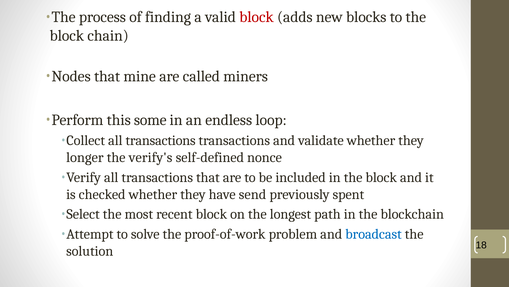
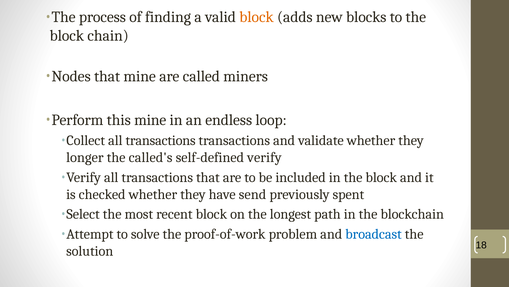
block at (257, 17) colour: red -> orange
this some: some -> mine
verify's: verify's -> called's
self-defined nonce: nonce -> verify
